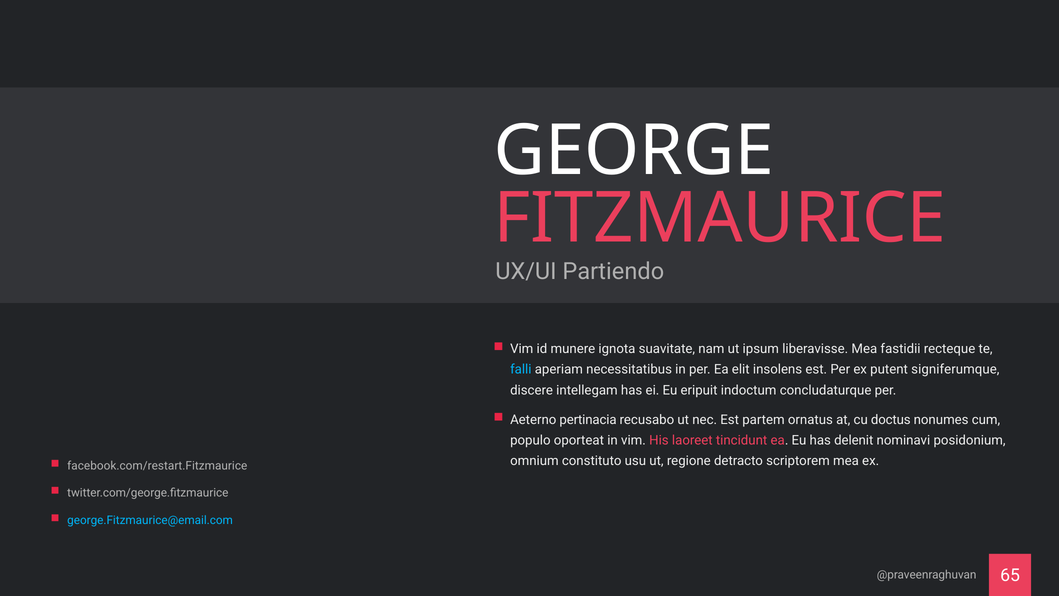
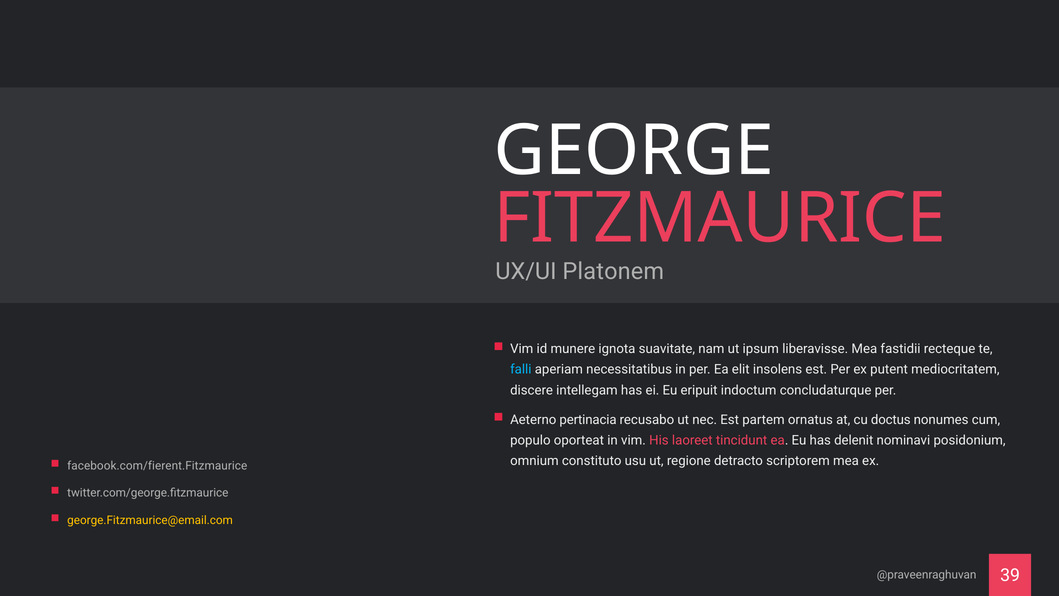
Partiendo: Partiendo -> Platonem
signiferumque: signiferumque -> mediocritatem
facebook.com/restart.Fitzmaurice: facebook.com/restart.Fitzmaurice -> facebook.com/fierent.Fitzmaurice
george.Fitzmaurice@email.com colour: light blue -> yellow
65: 65 -> 39
